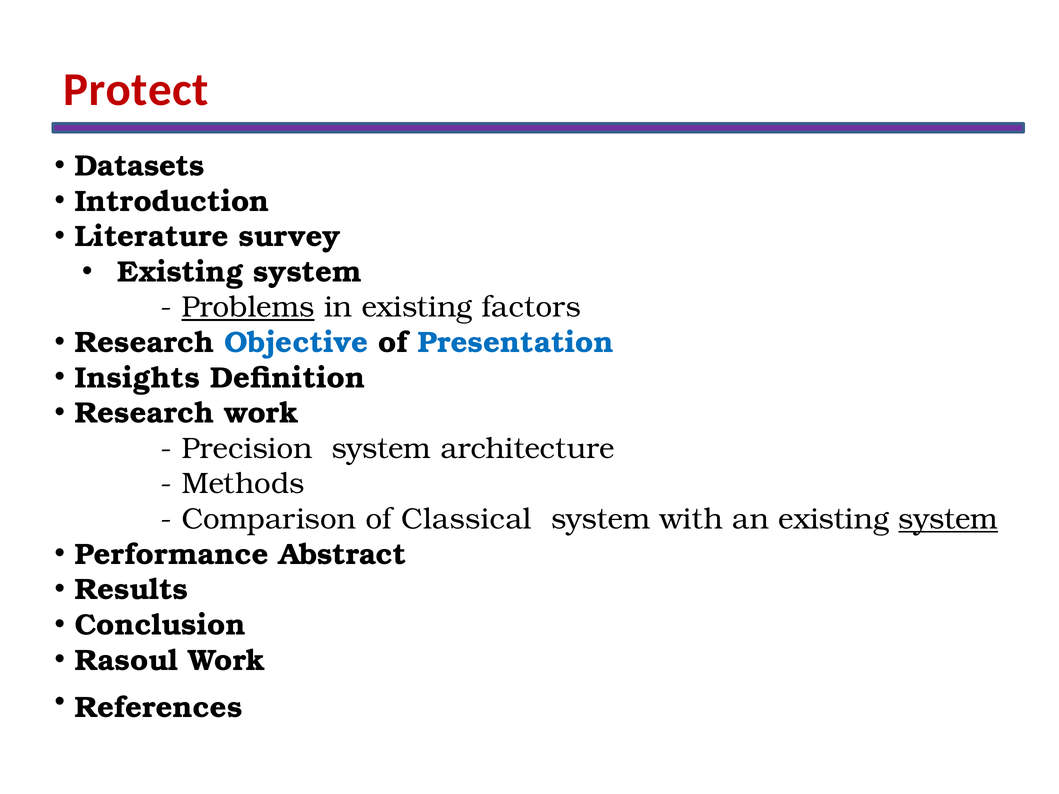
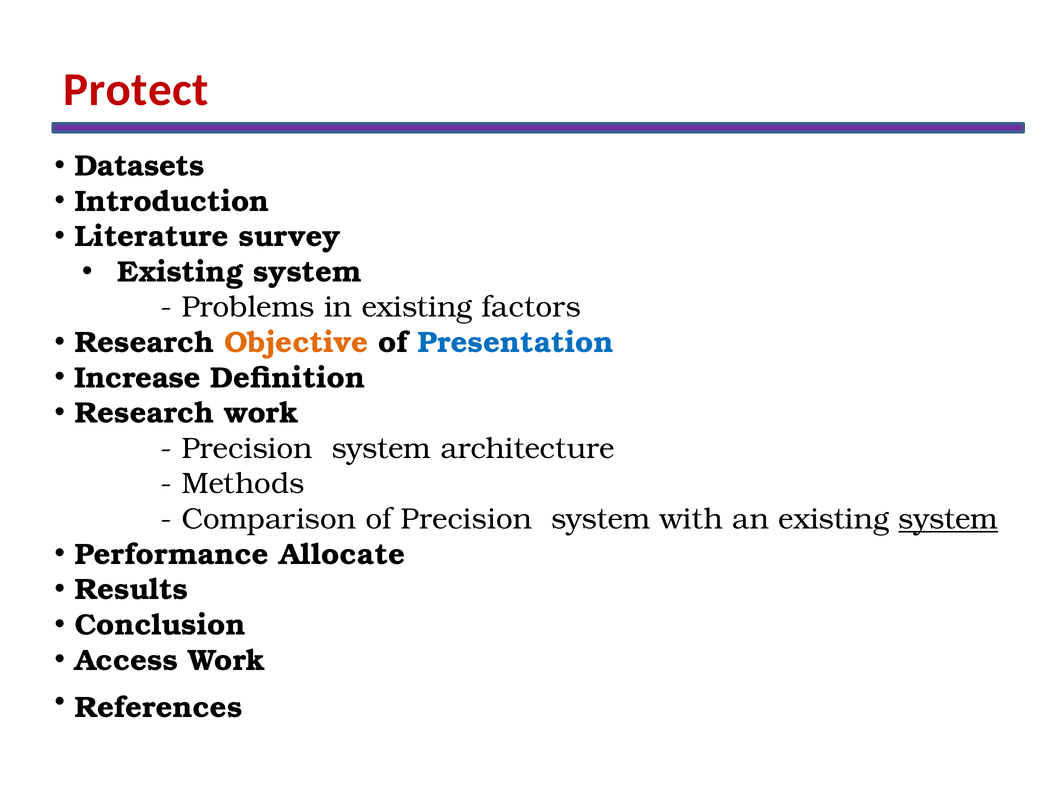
Problems underline: present -> none
Objective colour: blue -> orange
Insights: Insights -> Increase
of Classical: Classical -> Precision
Abstract: Abstract -> Allocate
Rasoul: Rasoul -> Access
